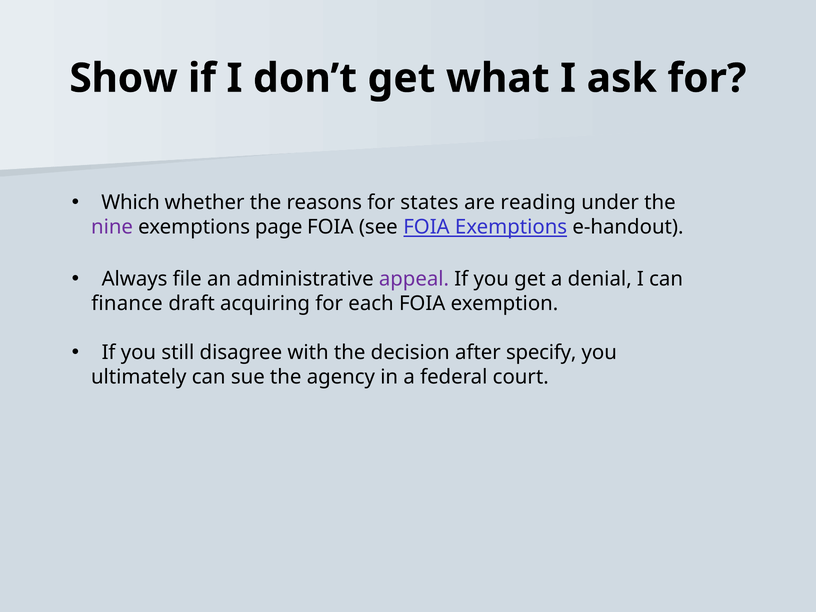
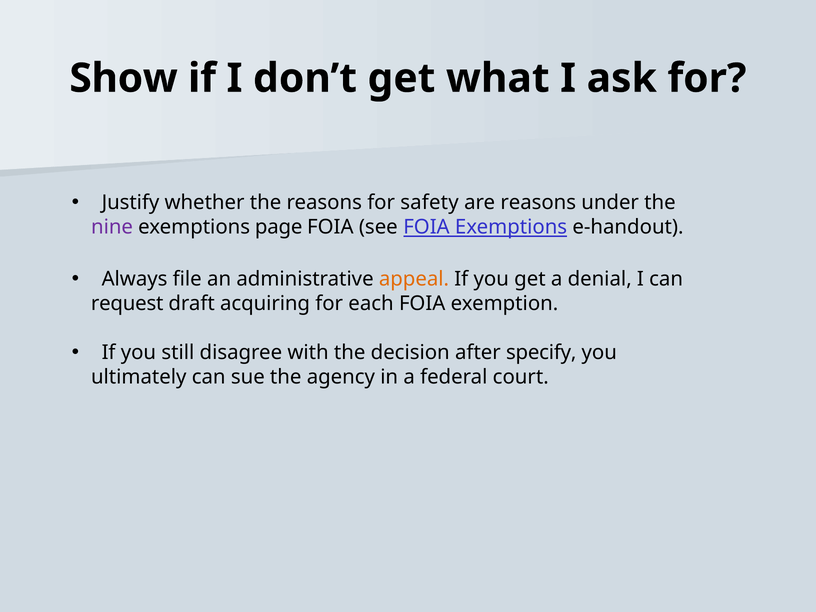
Which: Which -> Justify
states: states -> safety
are reading: reading -> reasons
appeal colour: purple -> orange
finance: finance -> request
